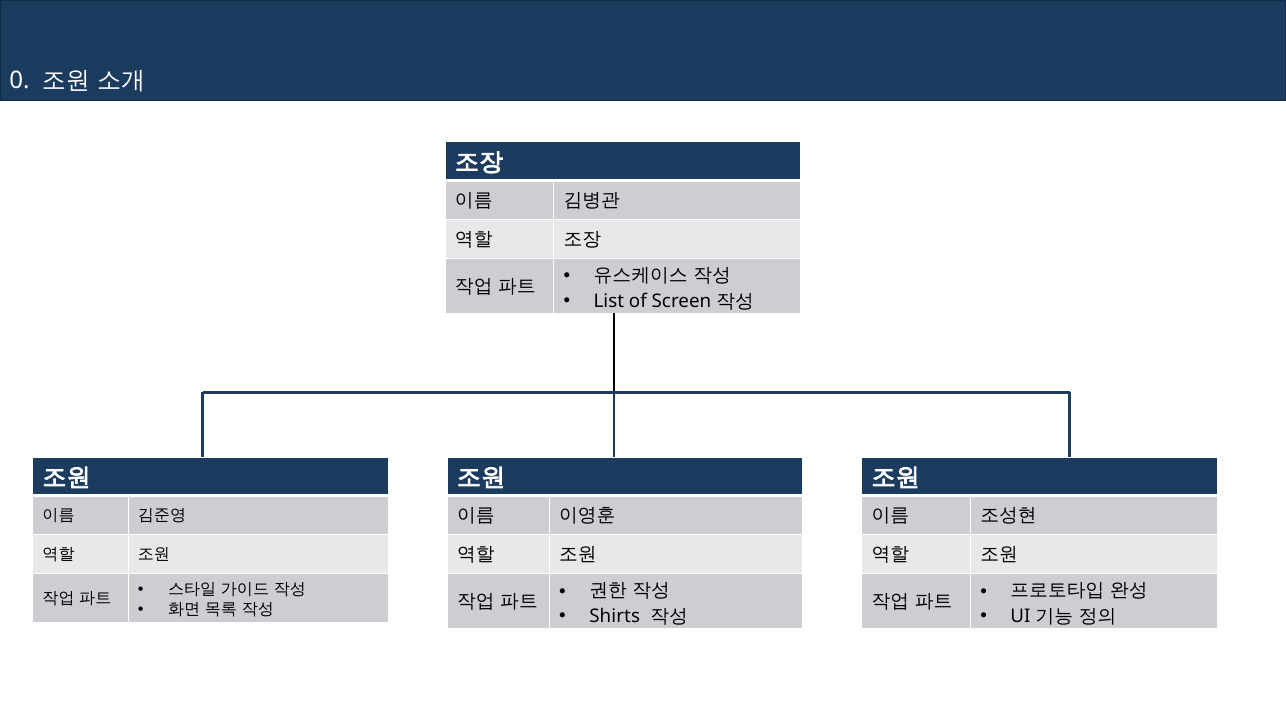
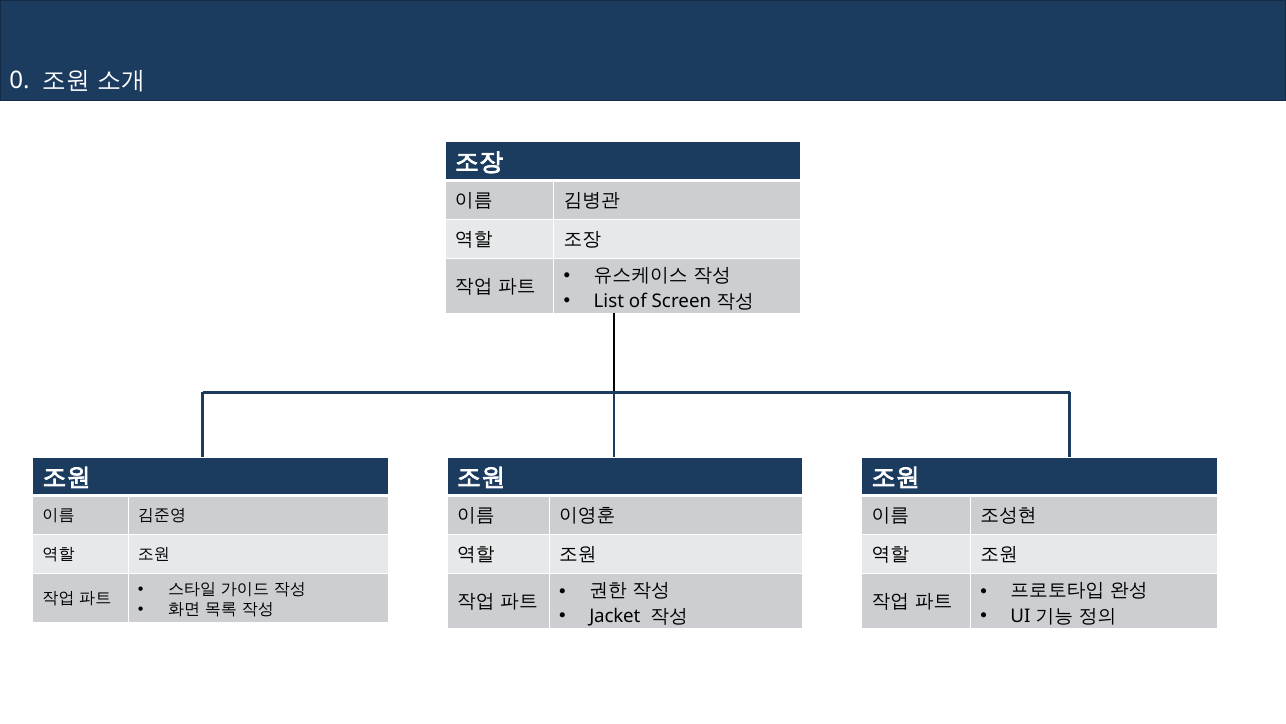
Shirts: Shirts -> Jacket
